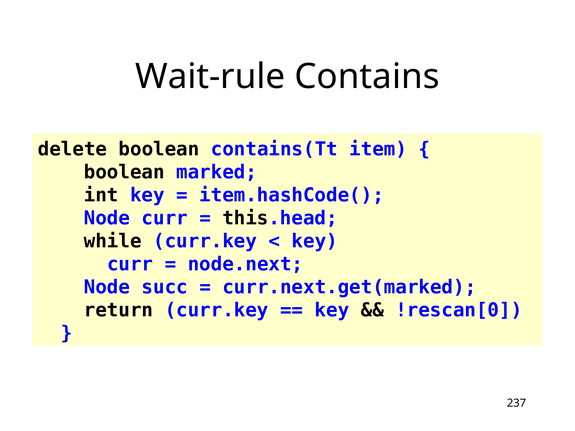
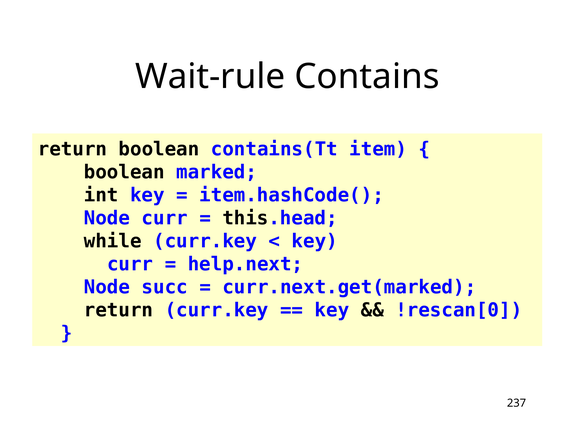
delete at (73, 149): delete -> return
node.next: node.next -> help.next
